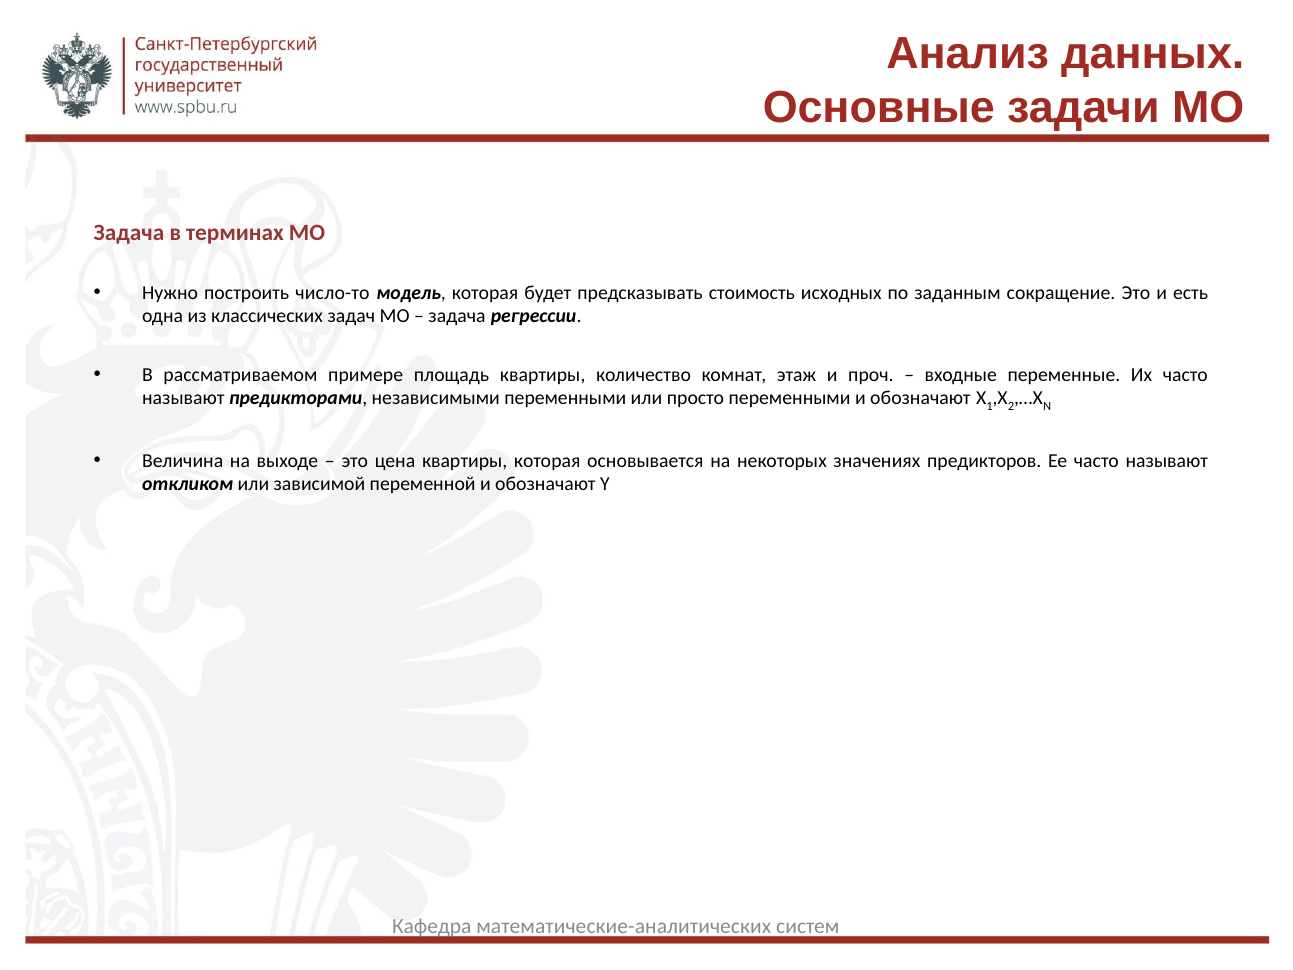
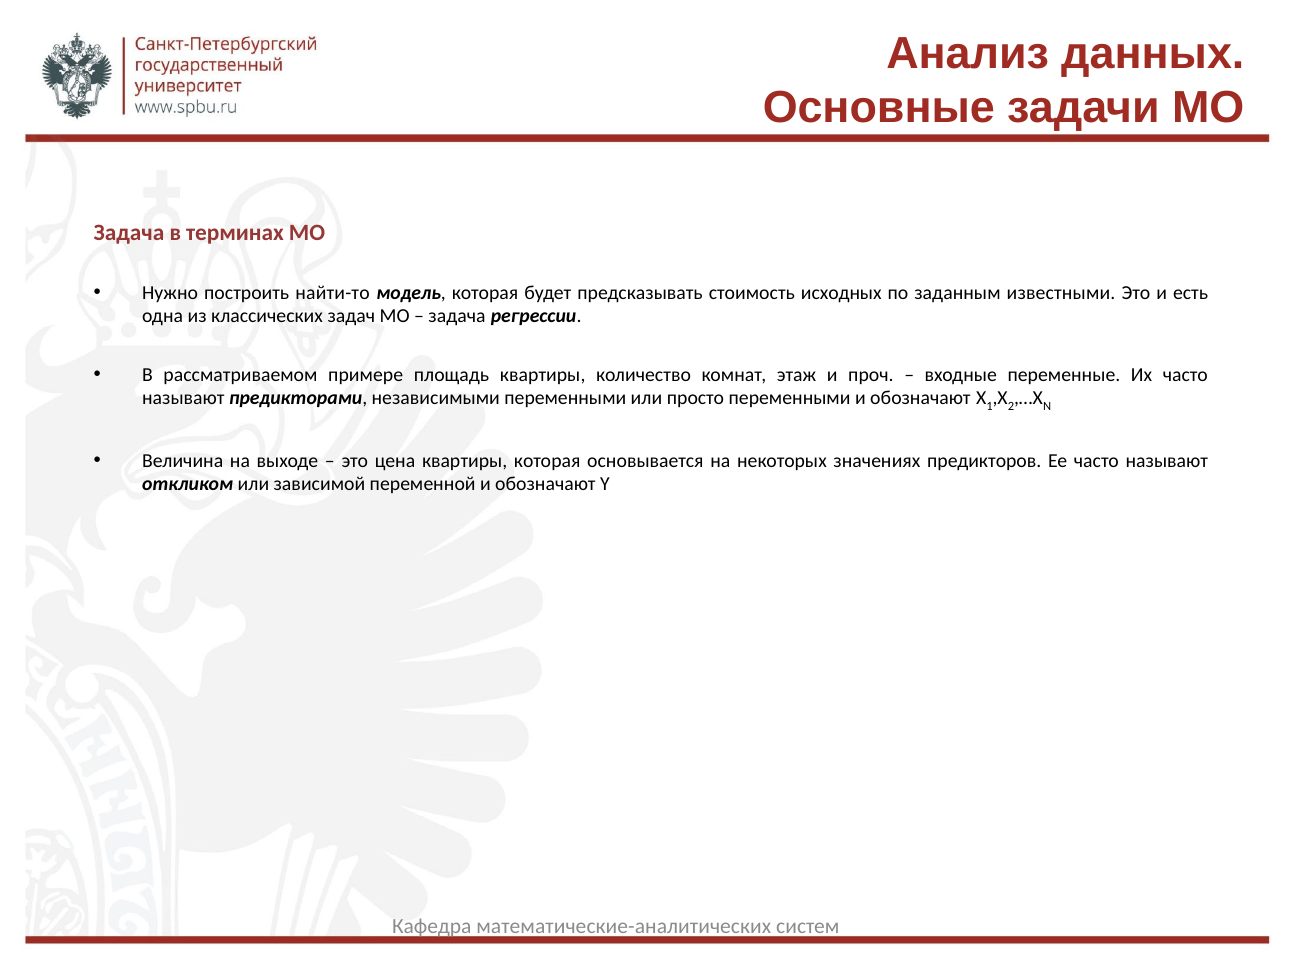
число-то: число-то -> найти-то
сокращение: сокращение -> известными
